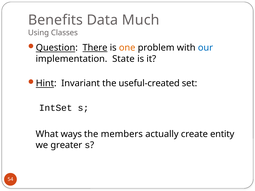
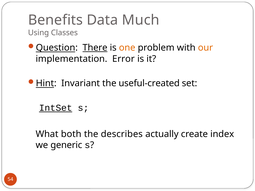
our colour: blue -> orange
State: State -> Error
IntSet underline: none -> present
ways: ways -> both
members: members -> describes
entity: entity -> index
greater: greater -> generic
